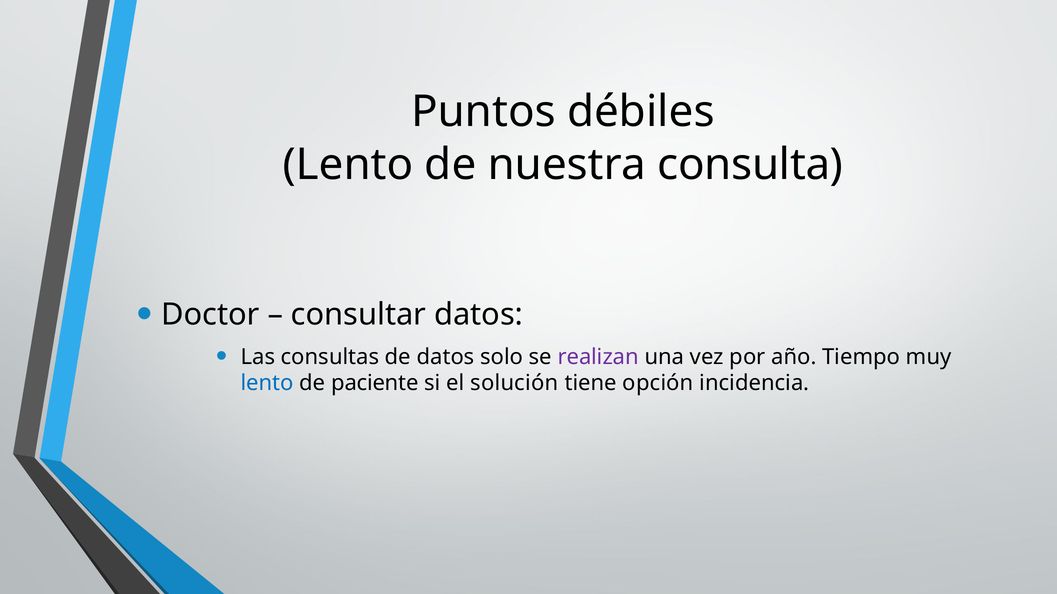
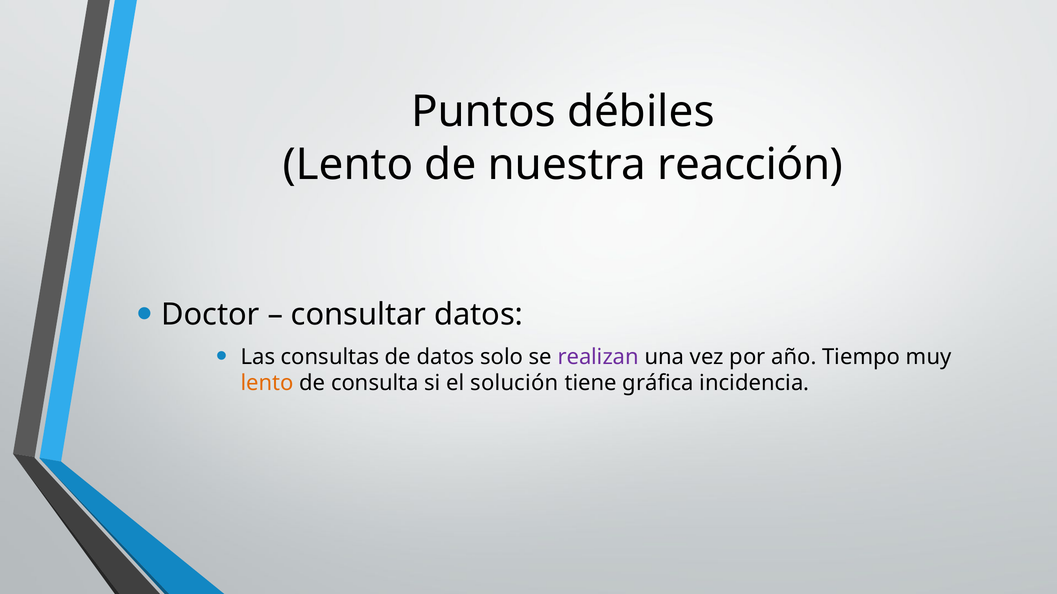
consulta: consulta -> reacción
lento at (267, 384) colour: blue -> orange
paciente: paciente -> consulta
opción: opción -> gráfica
